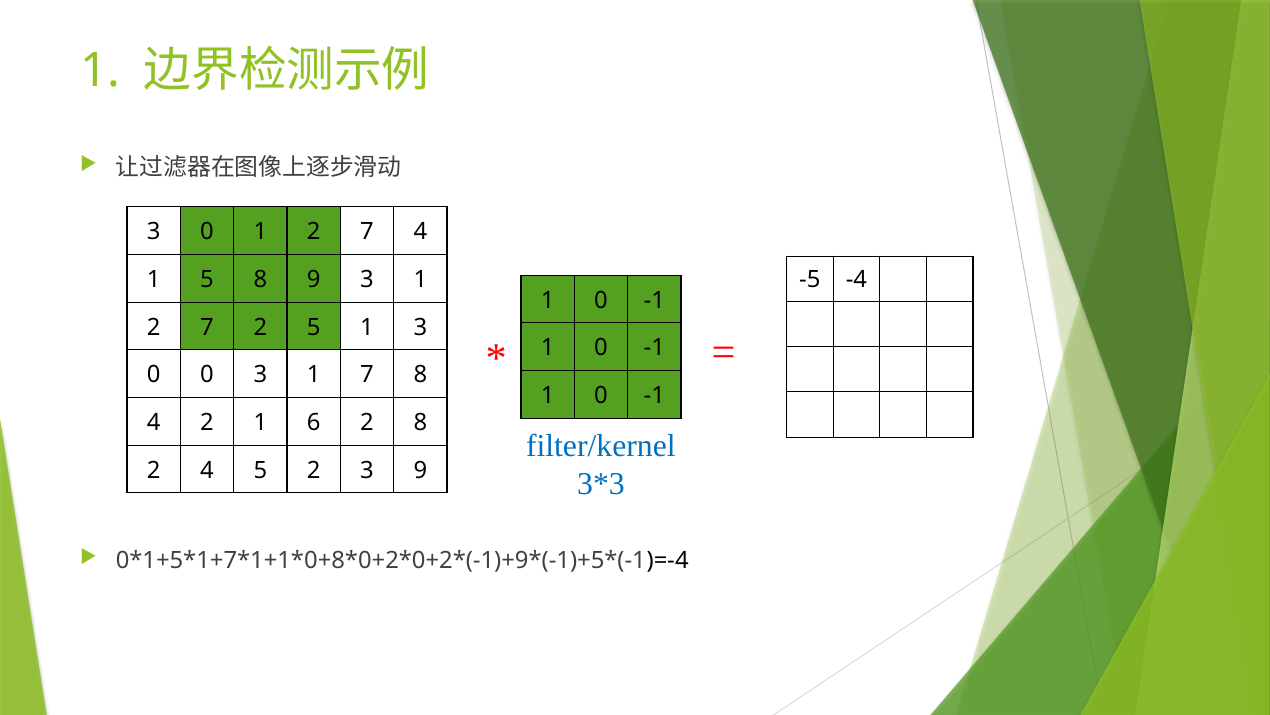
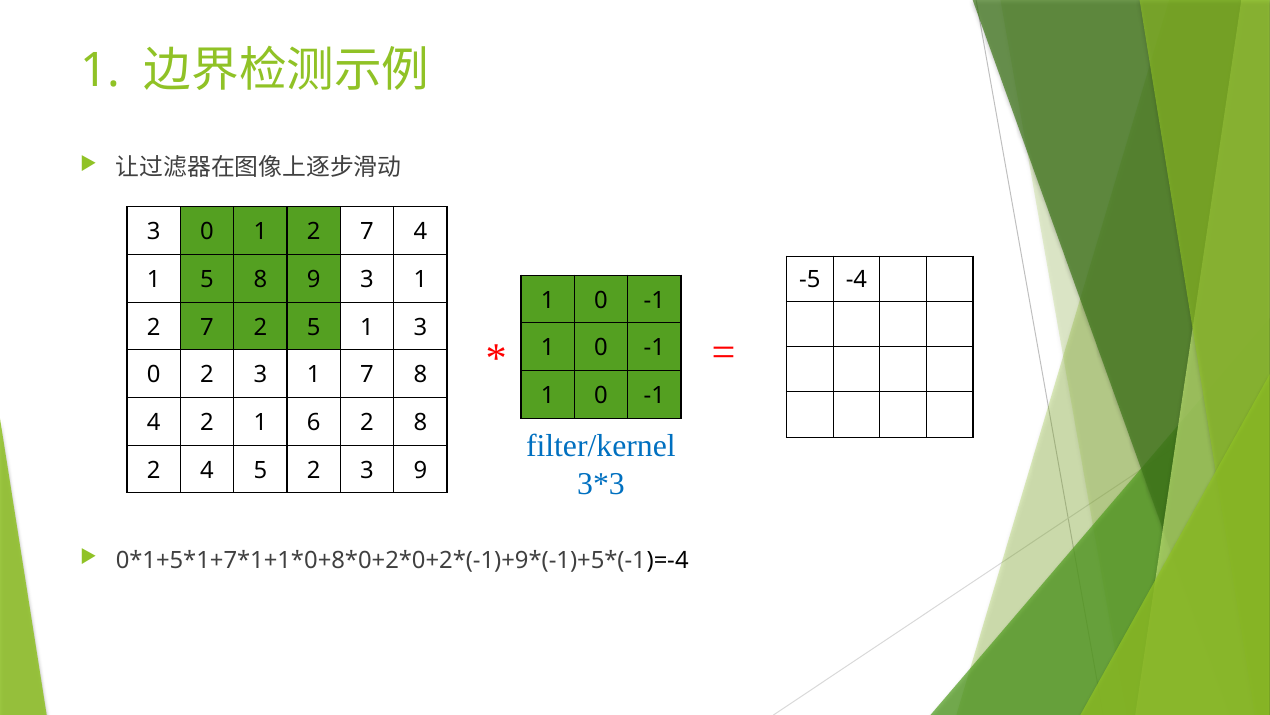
0 0: 0 -> 2
